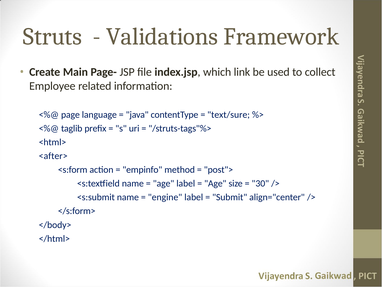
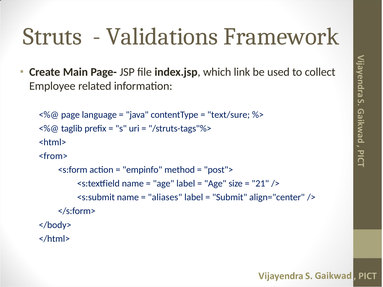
<after>: <after> -> <from>
30: 30 -> 21
engine: engine -> aliases
